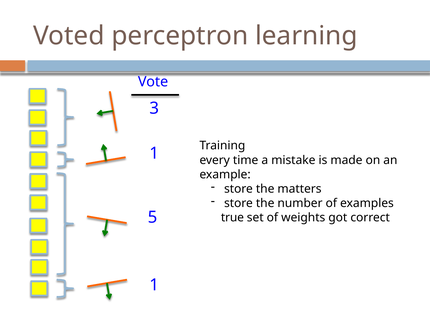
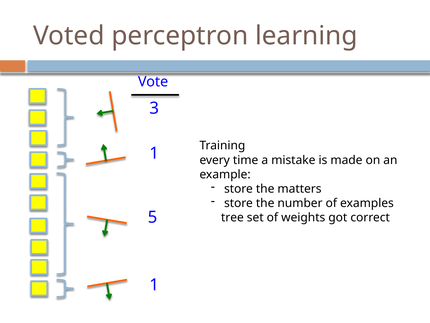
true: true -> tree
